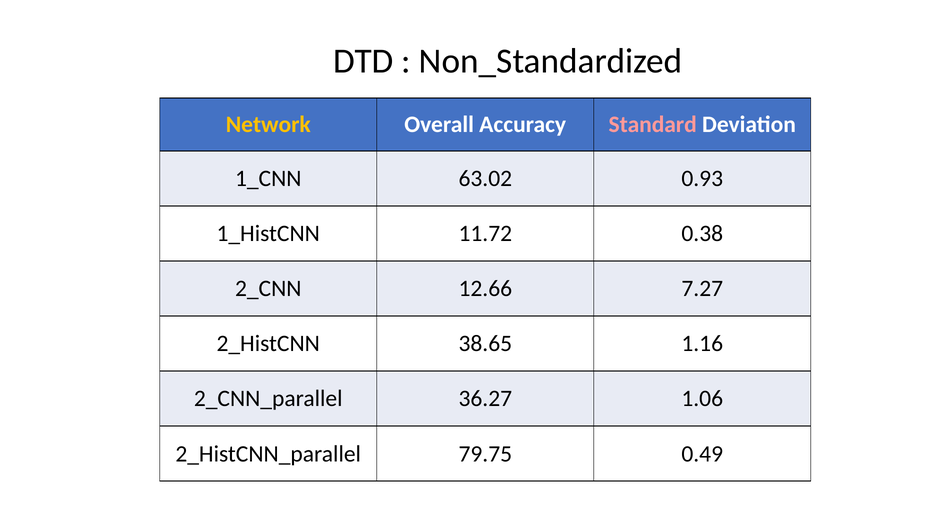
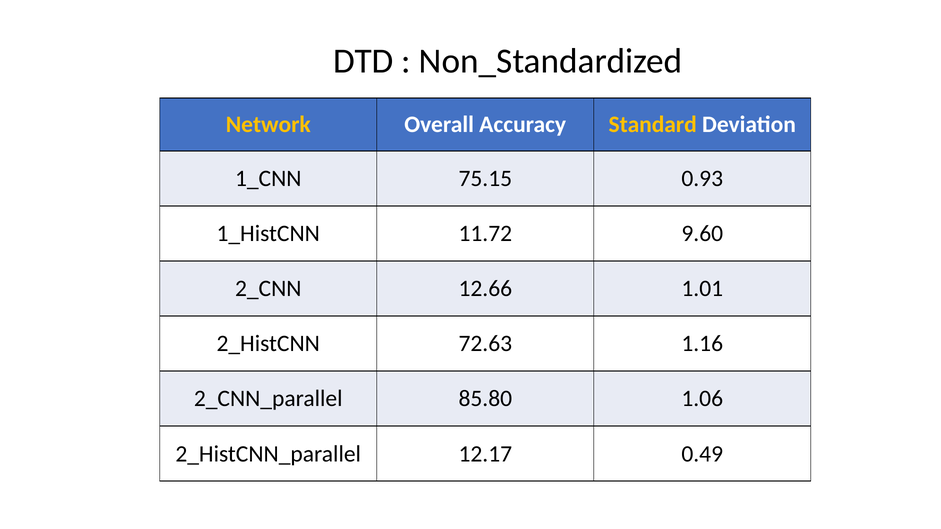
Standard colour: pink -> yellow
63.02: 63.02 -> 75.15
0.38: 0.38 -> 9.60
7.27: 7.27 -> 1.01
38.65: 38.65 -> 72.63
36.27: 36.27 -> 85.80
79.75: 79.75 -> 12.17
